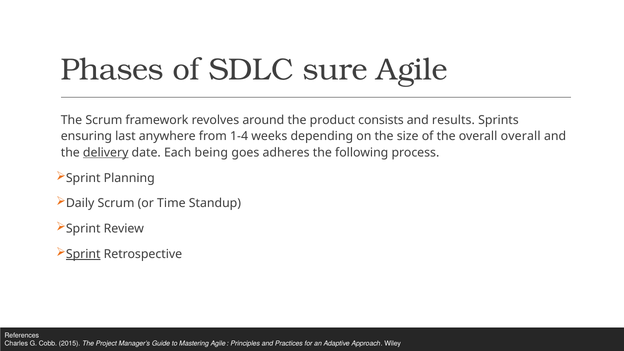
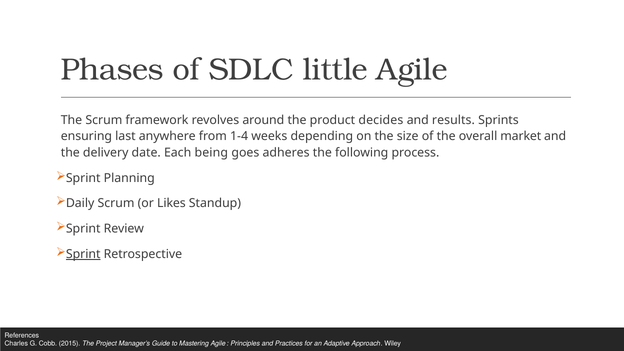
sure: sure -> little
consists: consists -> decides
overall overall: overall -> market
delivery underline: present -> none
Time: Time -> Likes
